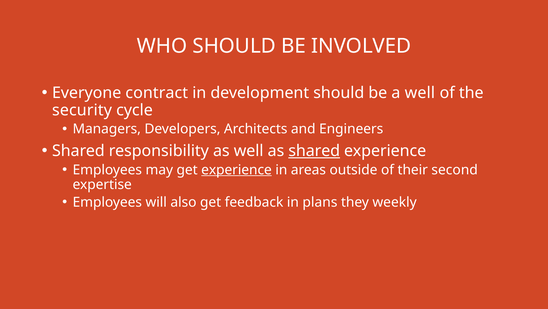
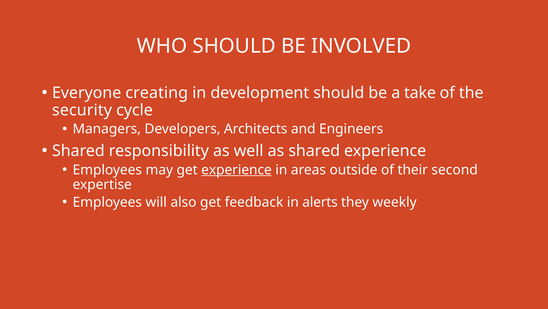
contract: contract -> creating
a well: well -> take
shared at (314, 151) underline: present -> none
plans: plans -> alerts
